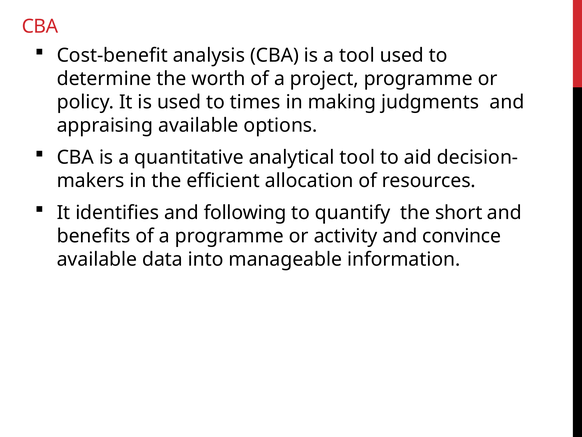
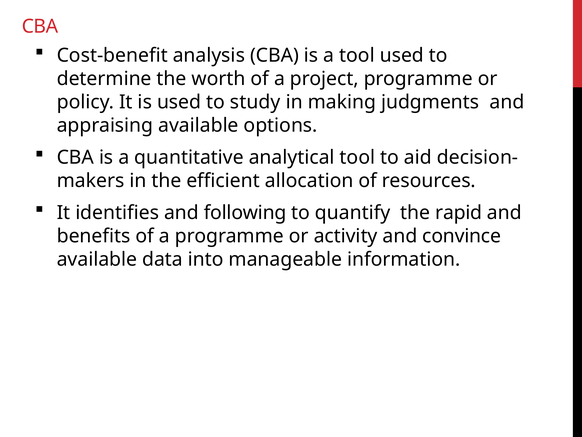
times: times -> study
short: short -> rapid
